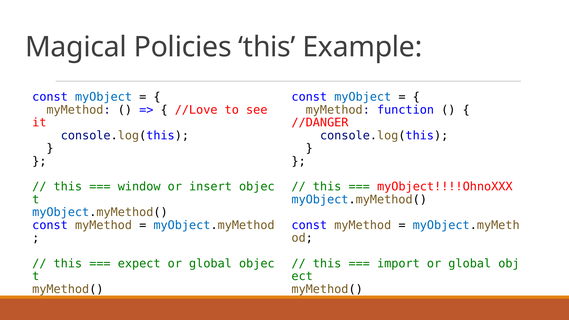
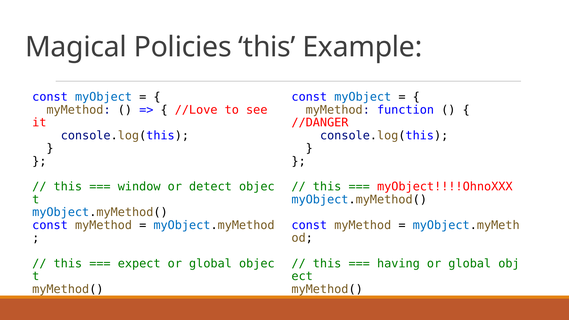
insert: insert -> detect
import: import -> having
